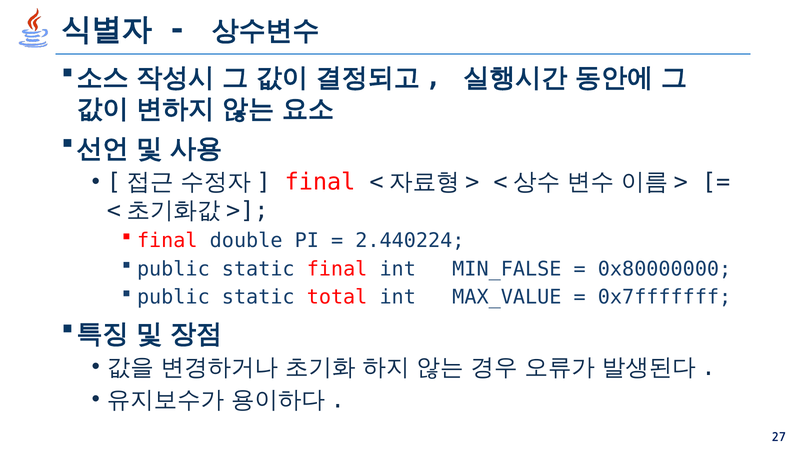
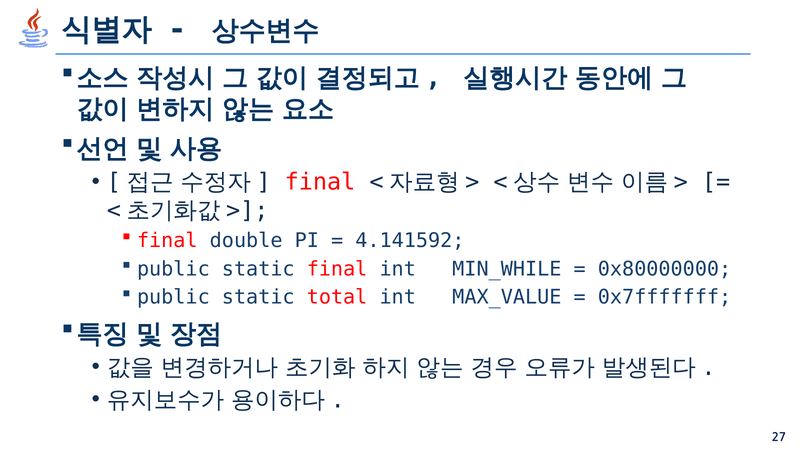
2.440224: 2.440224 -> 4.141592
MIN_FALSE: MIN_FALSE -> MIN_WHILE
